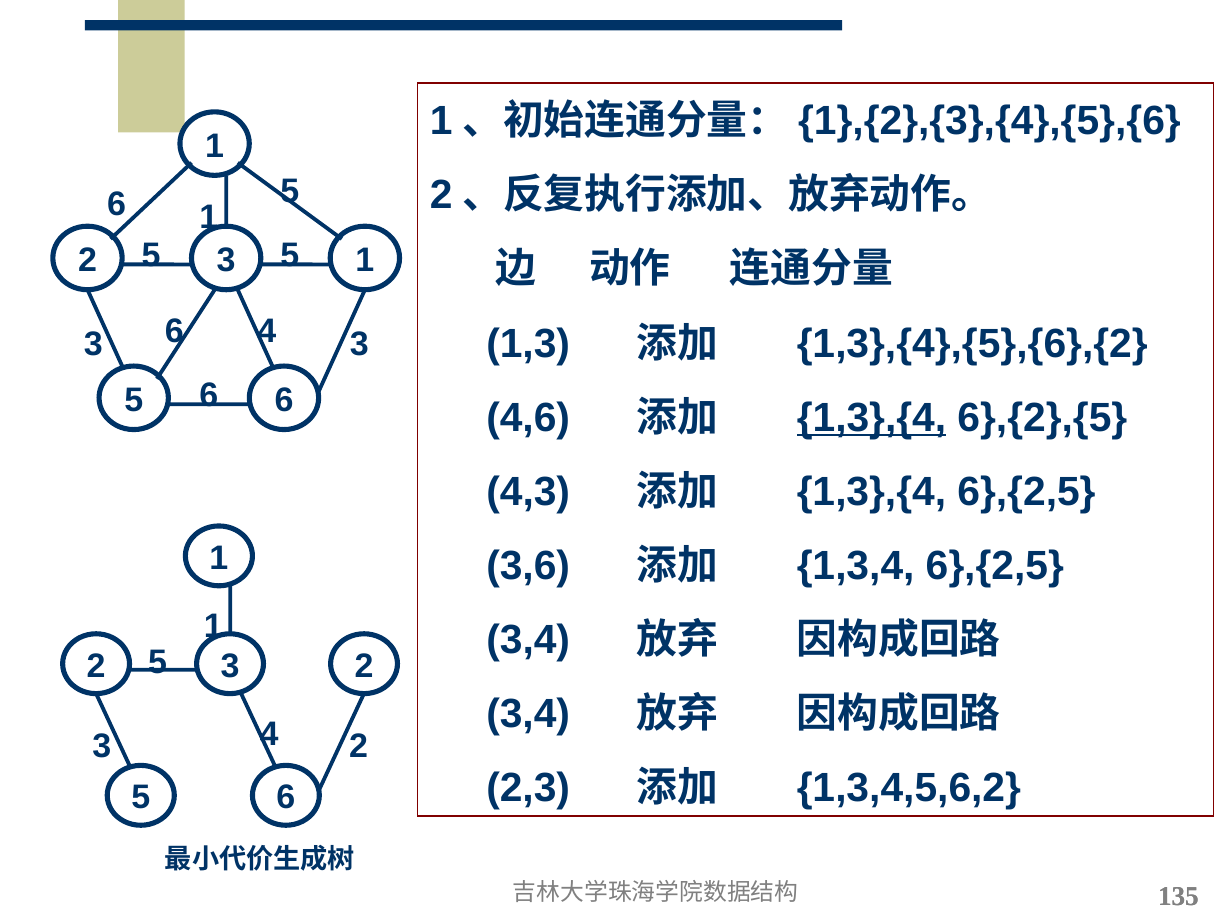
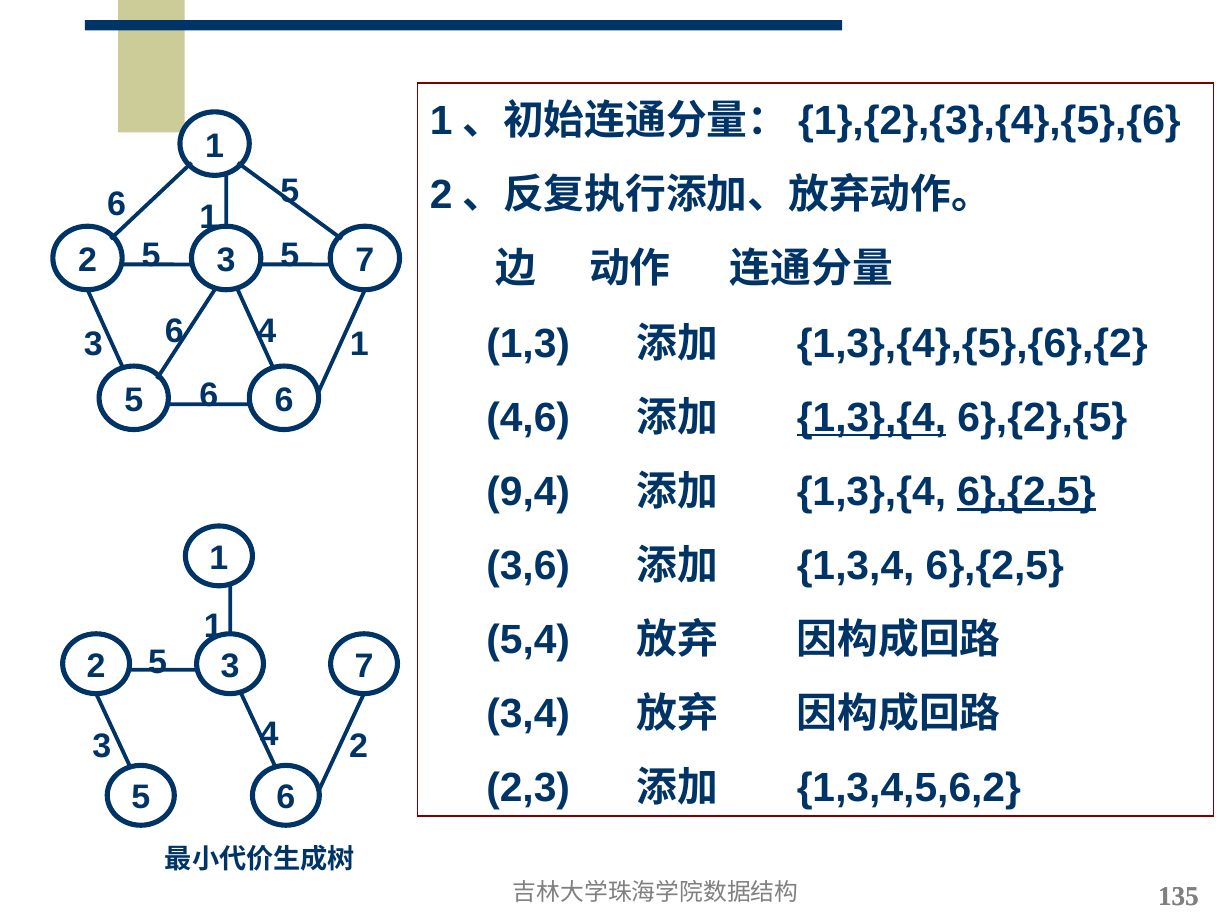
1 at (365, 260): 1 -> 7
4 3: 3 -> 1
4,3: 4,3 -> 9,4
6},{2,5 at (1027, 492) underline: none -> present
3,4 at (528, 640): 3,4 -> 5,4
2 at (364, 666): 2 -> 7
